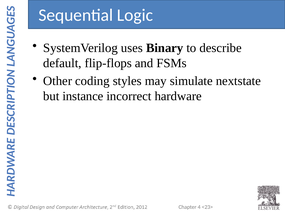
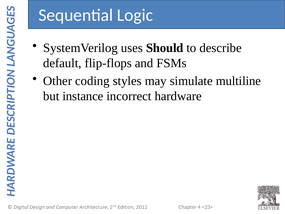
Binary: Binary -> Should
nextstate: nextstate -> multiline
